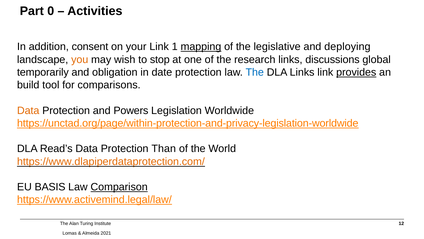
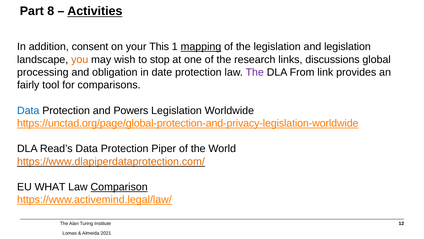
0: 0 -> 8
Activities underline: none -> present
your Link: Link -> This
the legislative: legislative -> legislation
and deploying: deploying -> legislation
temporarily: temporarily -> processing
The at (255, 72) colour: blue -> purple
DLA Links: Links -> From
provides underline: present -> none
build: build -> fairly
Data at (28, 110) colour: orange -> blue
https://unctad.org/page/within-protection-and-privacy-legislation-worldwide: https://unctad.org/page/within-protection-and-privacy-legislation-worldwide -> https://unctad.org/page/global-protection-and-privacy-legislation-worldwide
Than: Than -> Piper
BASIS: BASIS -> WHAT
